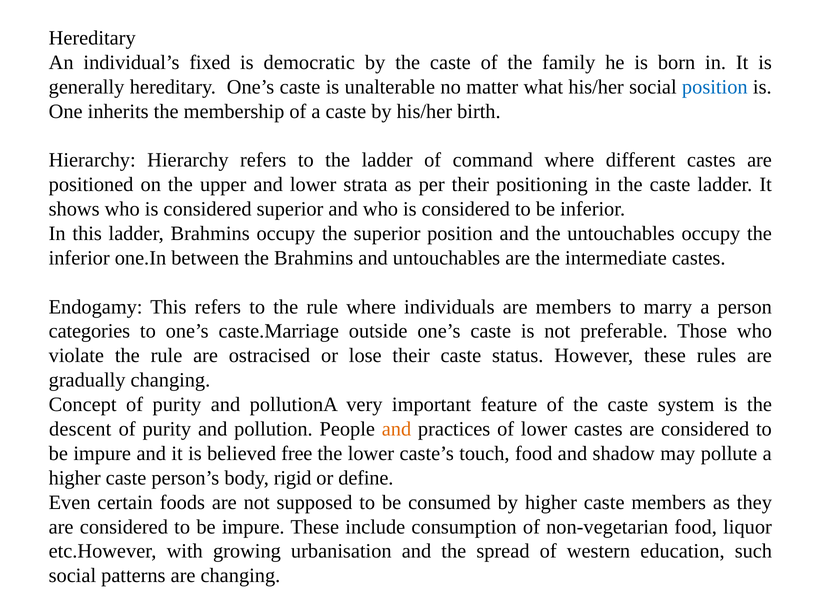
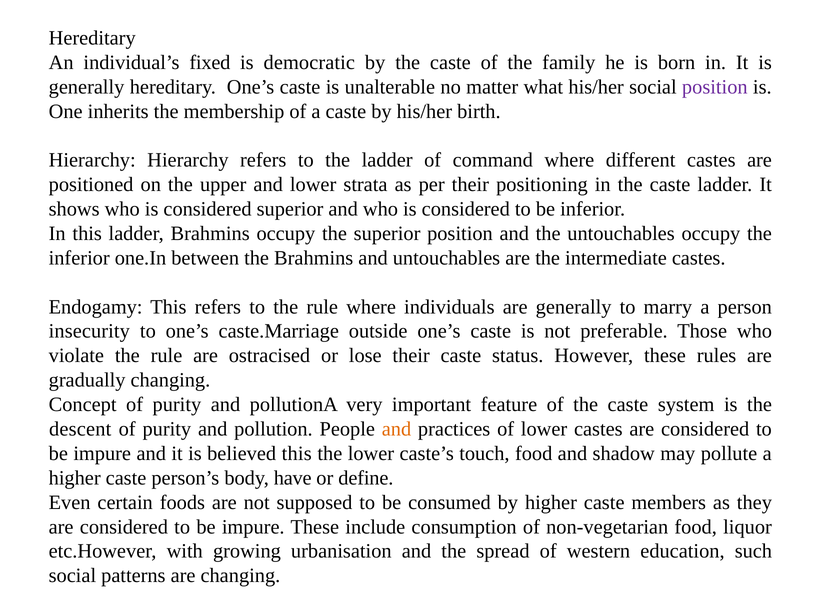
position at (715, 87) colour: blue -> purple
are members: members -> generally
categories: categories -> insecurity
believed free: free -> this
rigid: rigid -> have
